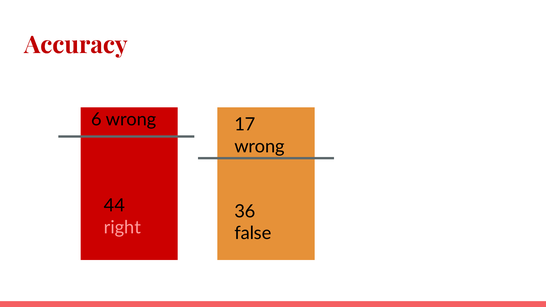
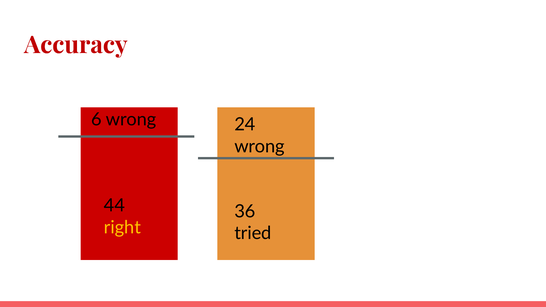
17: 17 -> 24
right colour: pink -> yellow
false: false -> tried
